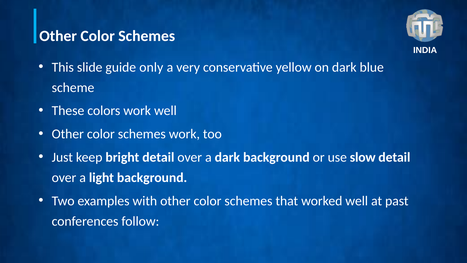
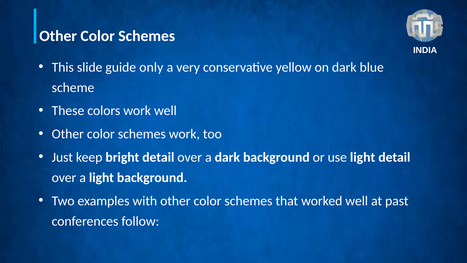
use slow: slow -> light
